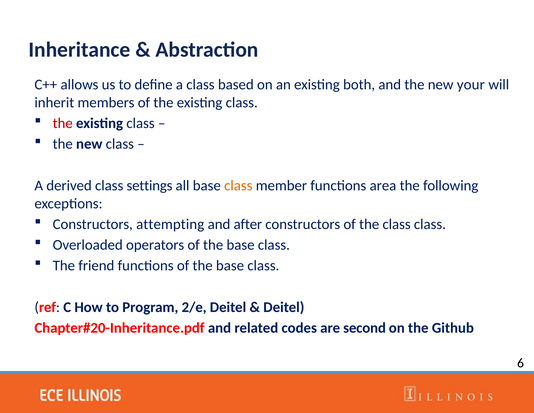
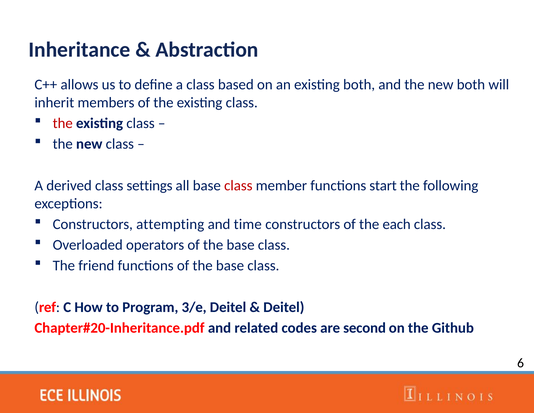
new your: your -> both
class at (238, 185) colour: orange -> red
area: area -> start
after: after -> time
the class: class -> each
2/e: 2/e -> 3/e
